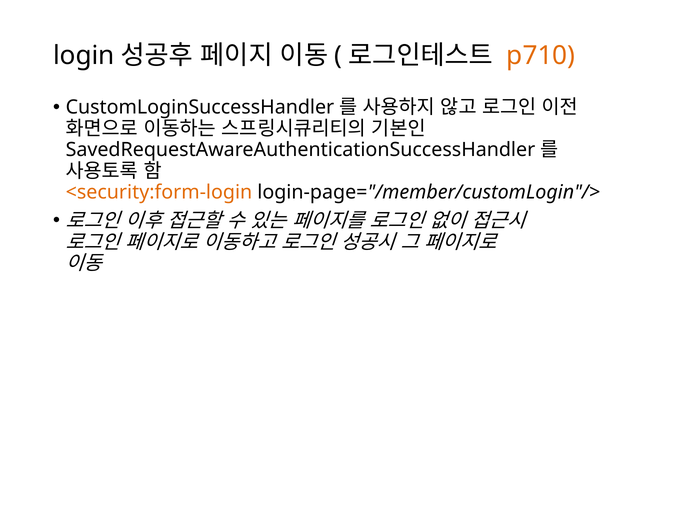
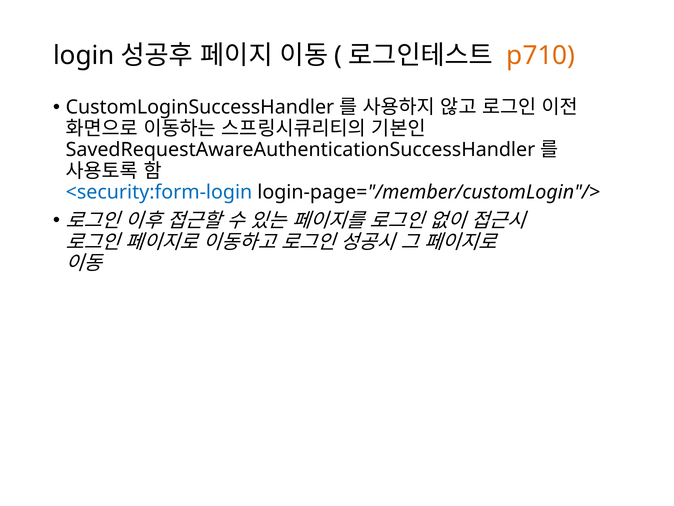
<security:form-login colour: orange -> blue
